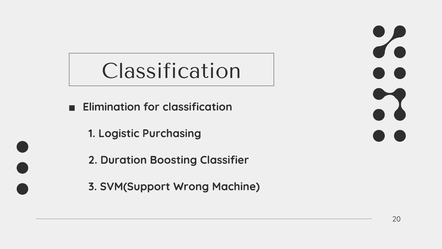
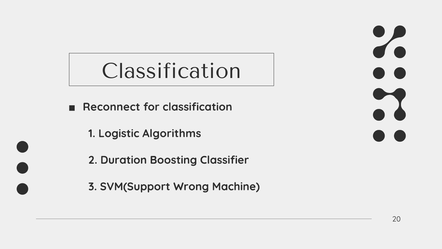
Elimination: Elimination -> Reconnect
Purchasing: Purchasing -> Algorithms
